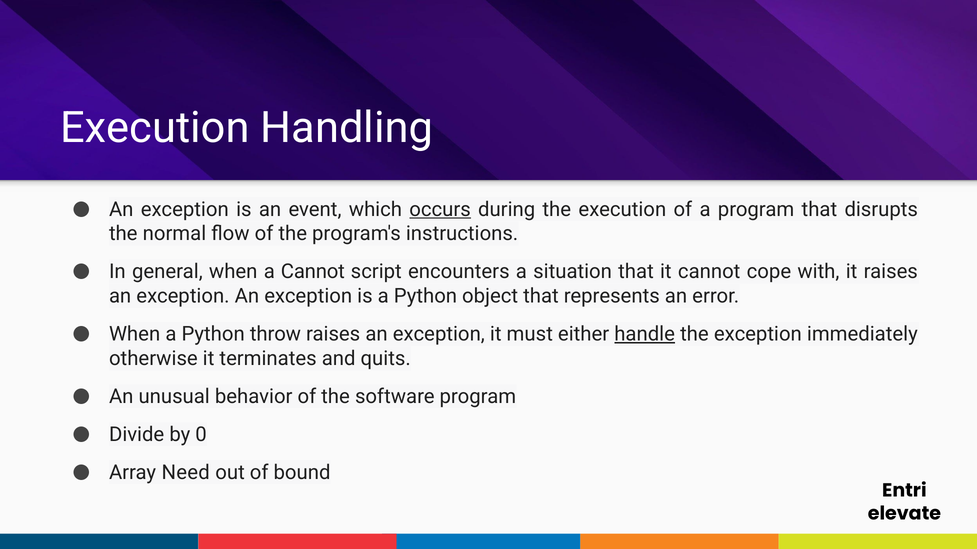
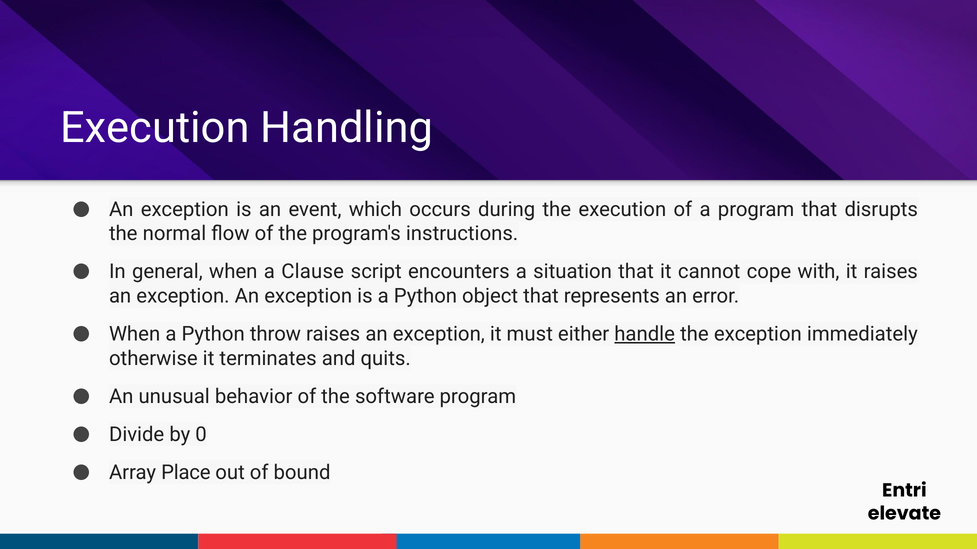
occurs underline: present -> none
a Cannot: Cannot -> Clause
Need: Need -> Place
